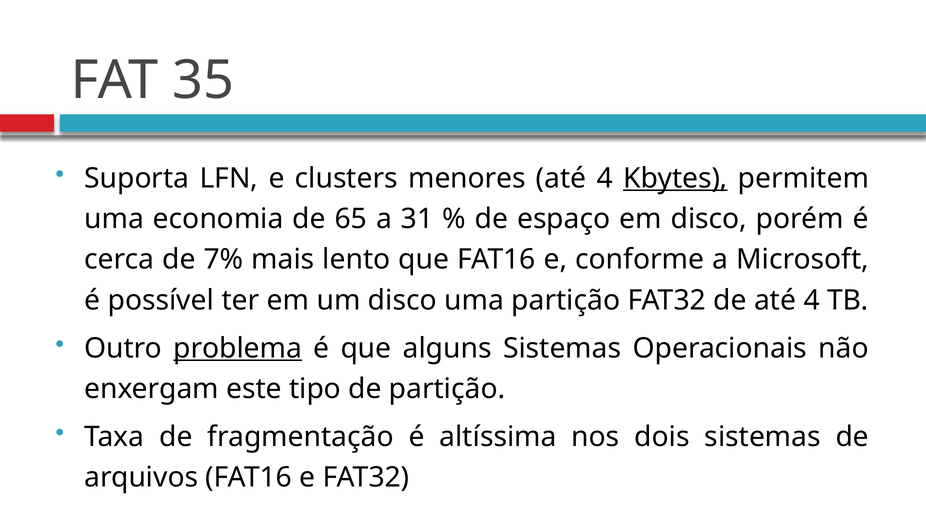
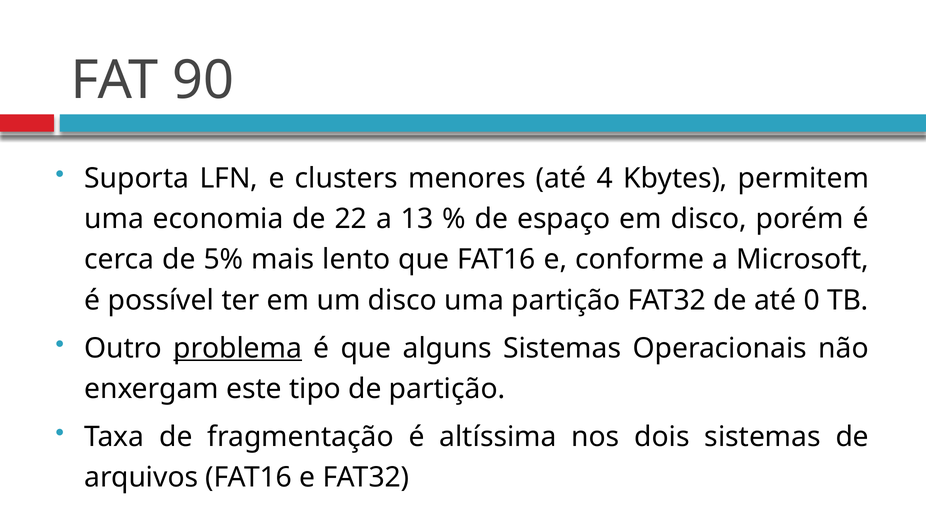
35: 35 -> 90
Kbytes underline: present -> none
65: 65 -> 22
31: 31 -> 13
7%: 7% -> 5%
de até 4: 4 -> 0
